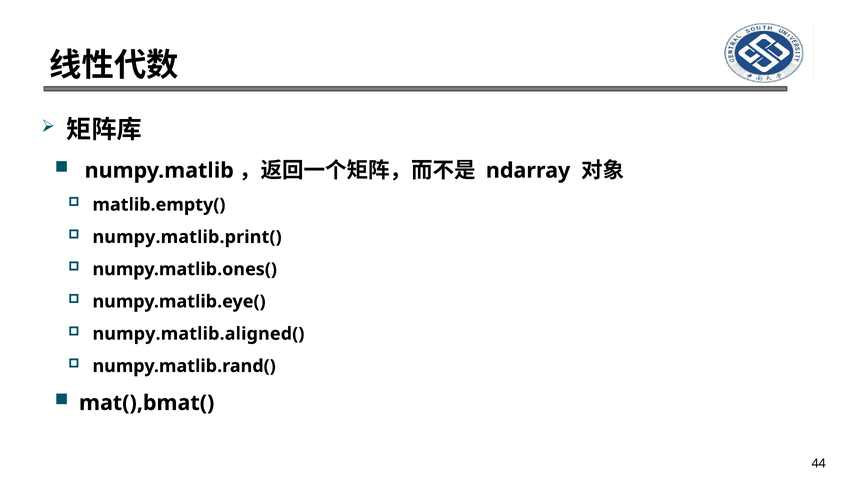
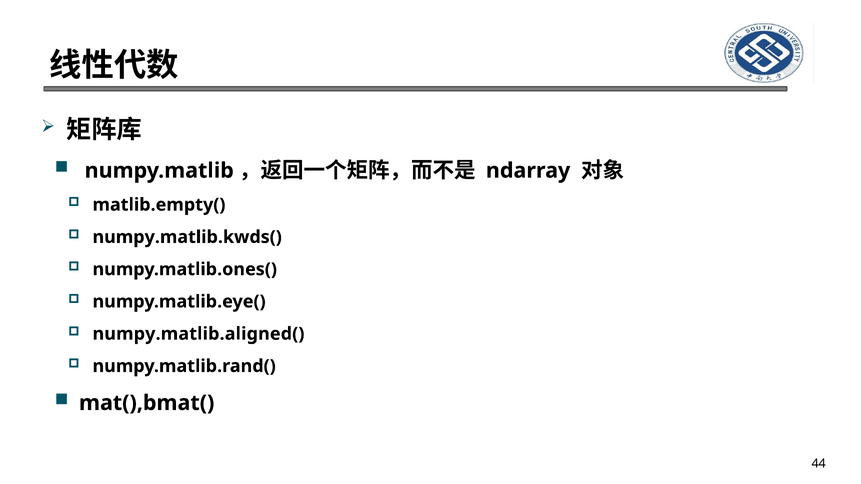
numpy.matlib.print(: numpy.matlib.print( -> numpy.matlib.kwds(
